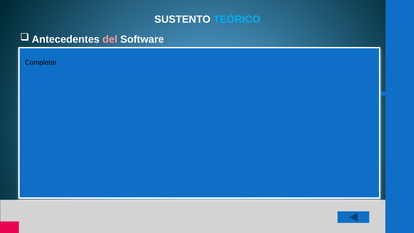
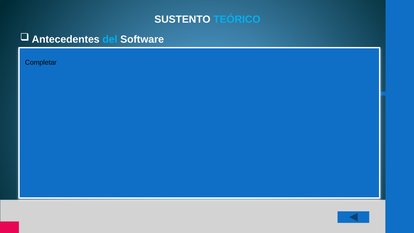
del colour: pink -> light blue
